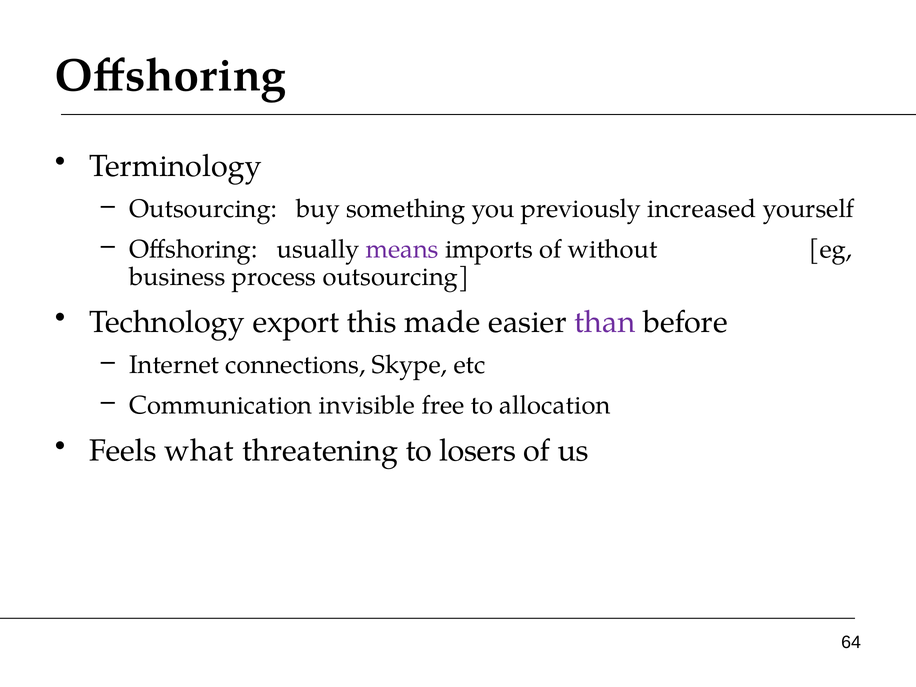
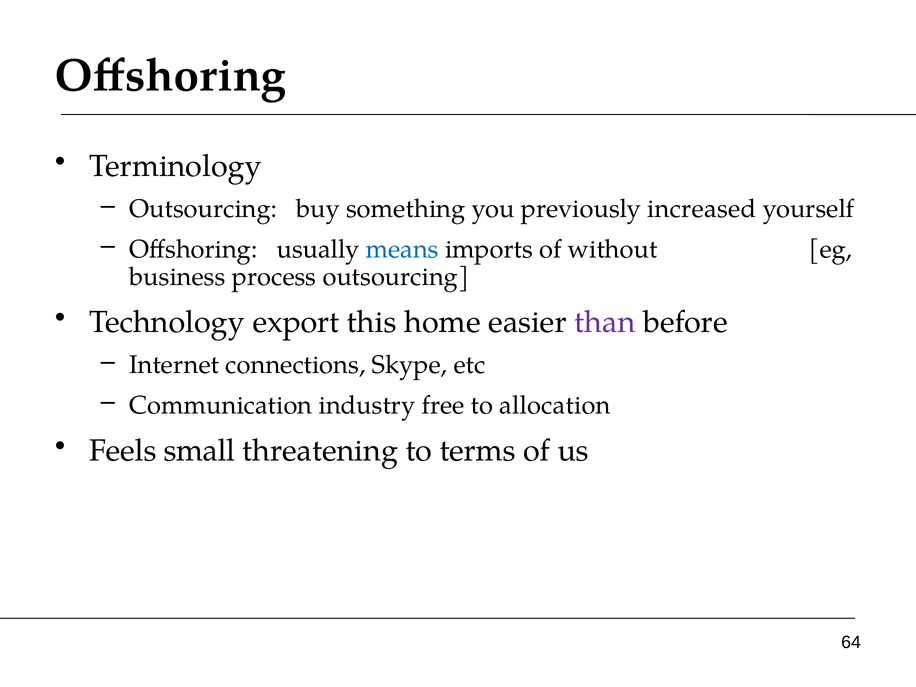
means colour: purple -> blue
made: made -> home
invisible: invisible -> industry
what: what -> small
losers: losers -> terms
